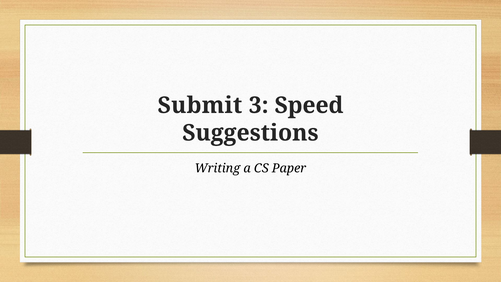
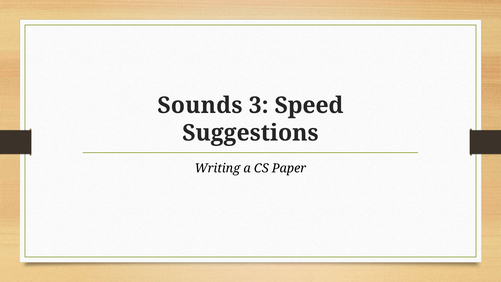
Submit: Submit -> Sounds
